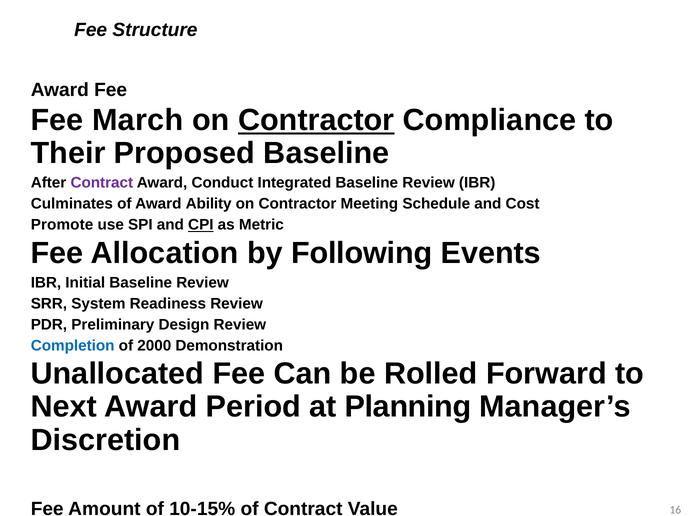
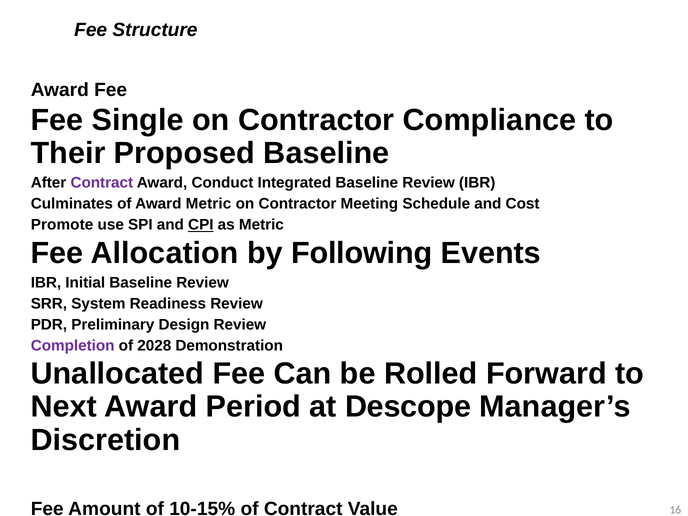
March: March -> Single
Contractor at (316, 120) underline: present -> none
Award Ability: Ability -> Metric
Completion colour: blue -> purple
2000: 2000 -> 2028
Planning: Planning -> Descope
